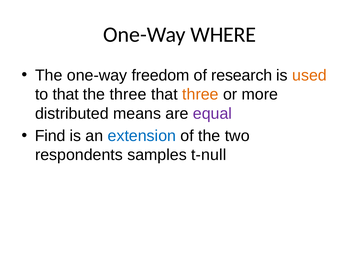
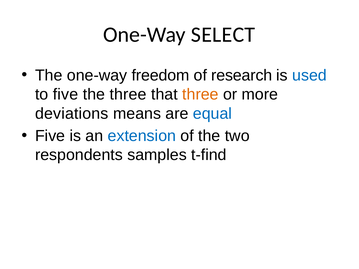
WHERE: WHERE -> SELECT
used colour: orange -> blue
to that: that -> five
distributed: distributed -> deviations
equal colour: purple -> blue
Find at (50, 136): Find -> Five
t-null: t-null -> t-find
